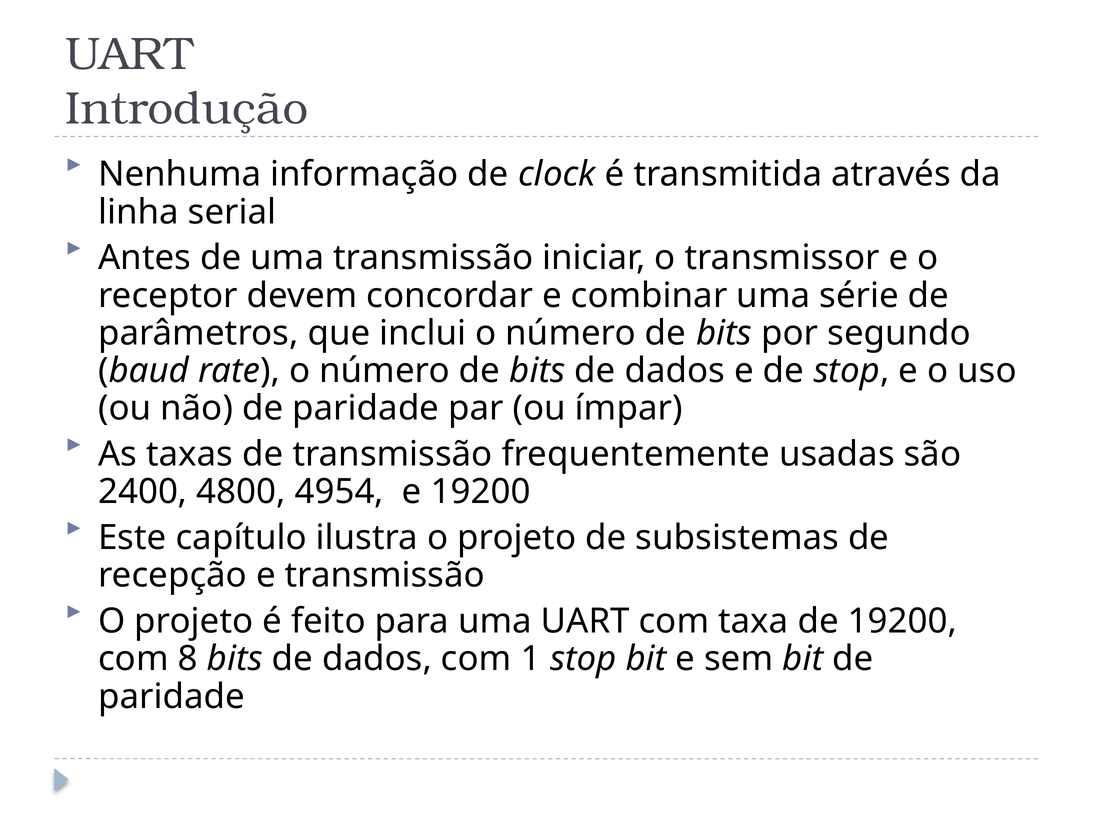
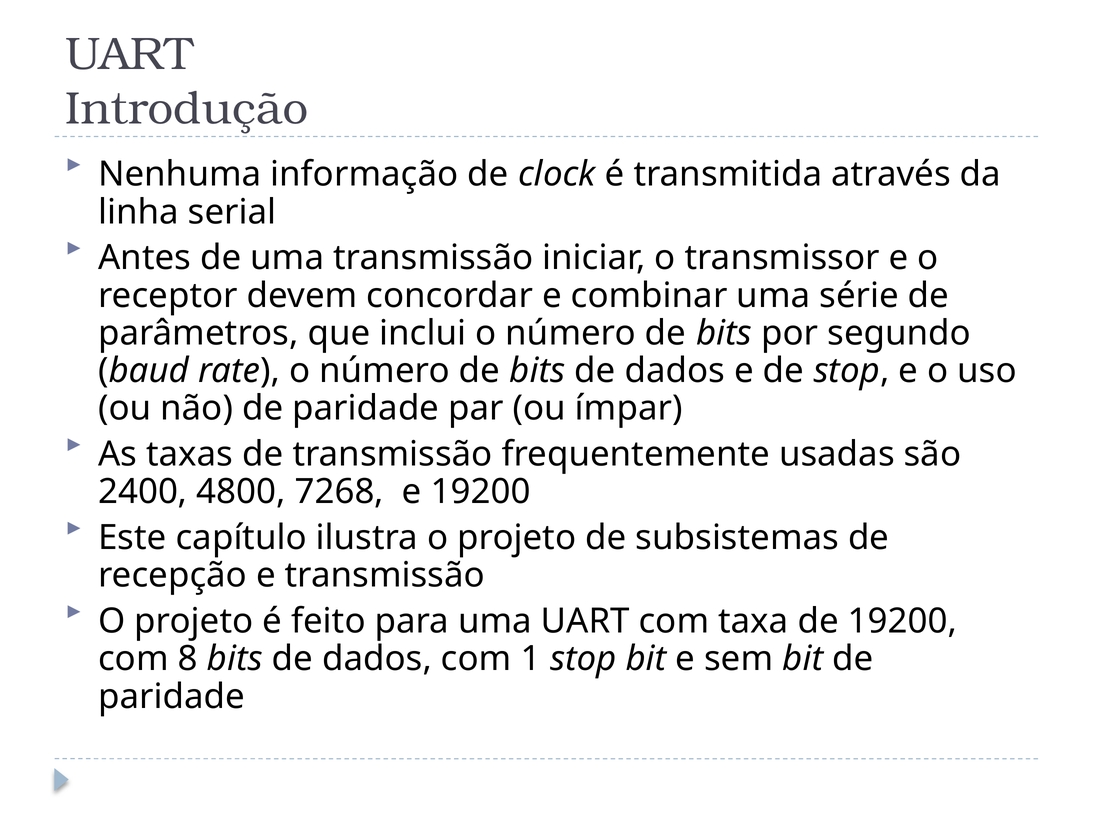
4954: 4954 -> 7268
